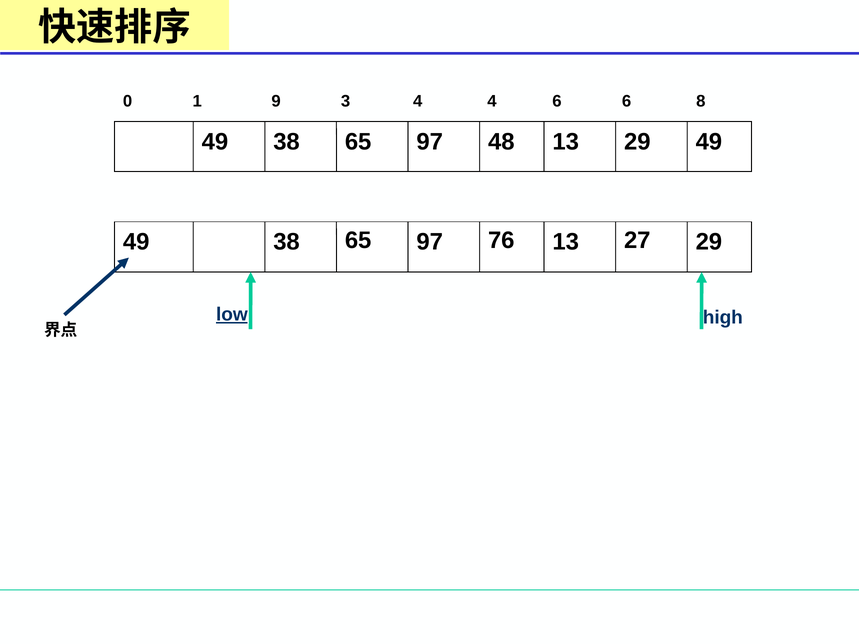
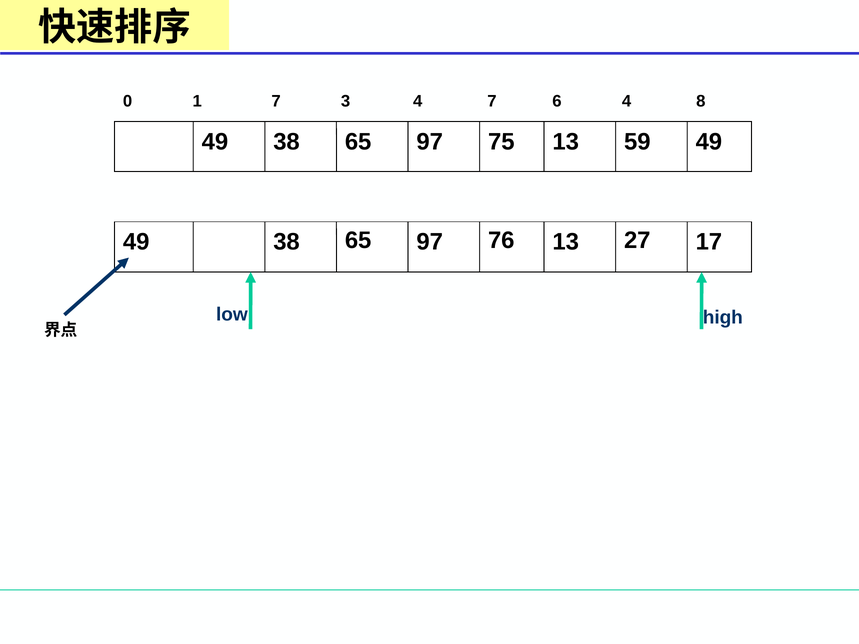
1 9: 9 -> 7
4 4: 4 -> 7
6 6: 6 -> 4
48: 48 -> 75
13 29: 29 -> 59
27 29: 29 -> 17
low underline: present -> none
